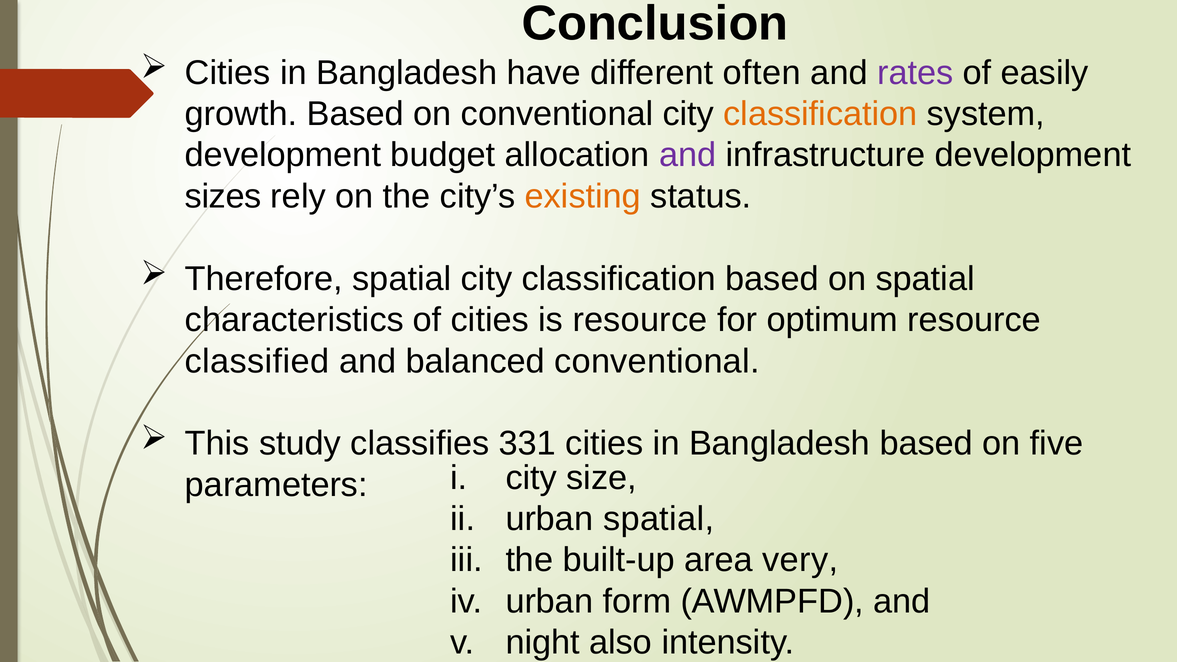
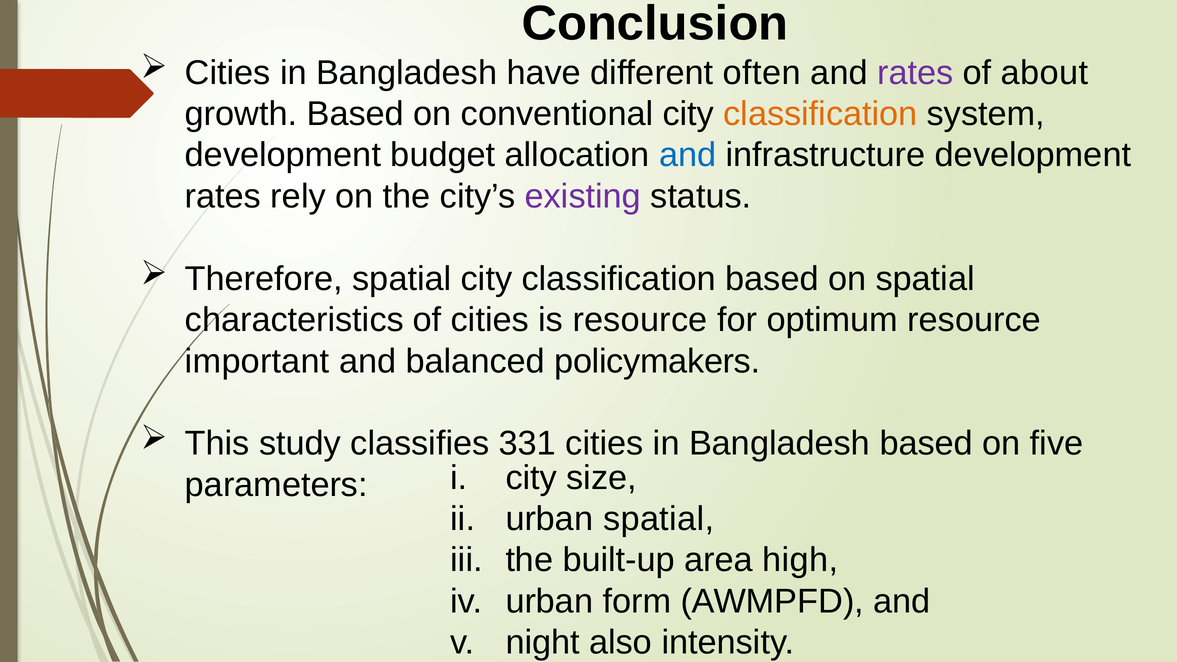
easily: easily -> about
and at (688, 155) colour: purple -> blue
sizes at (223, 196): sizes -> rates
existing colour: orange -> purple
classified: classified -> important
balanced conventional: conventional -> policymakers
very: very -> high
